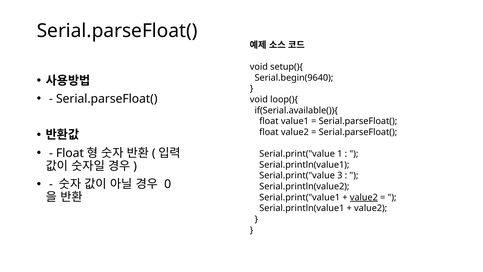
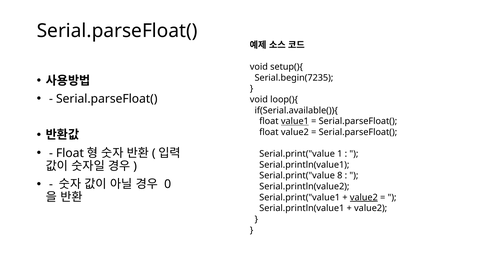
Serial.begin(9640: Serial.begin(9640 -> Serial.begin(7235
value1 underline: none -> present
3: 3 -> 8
